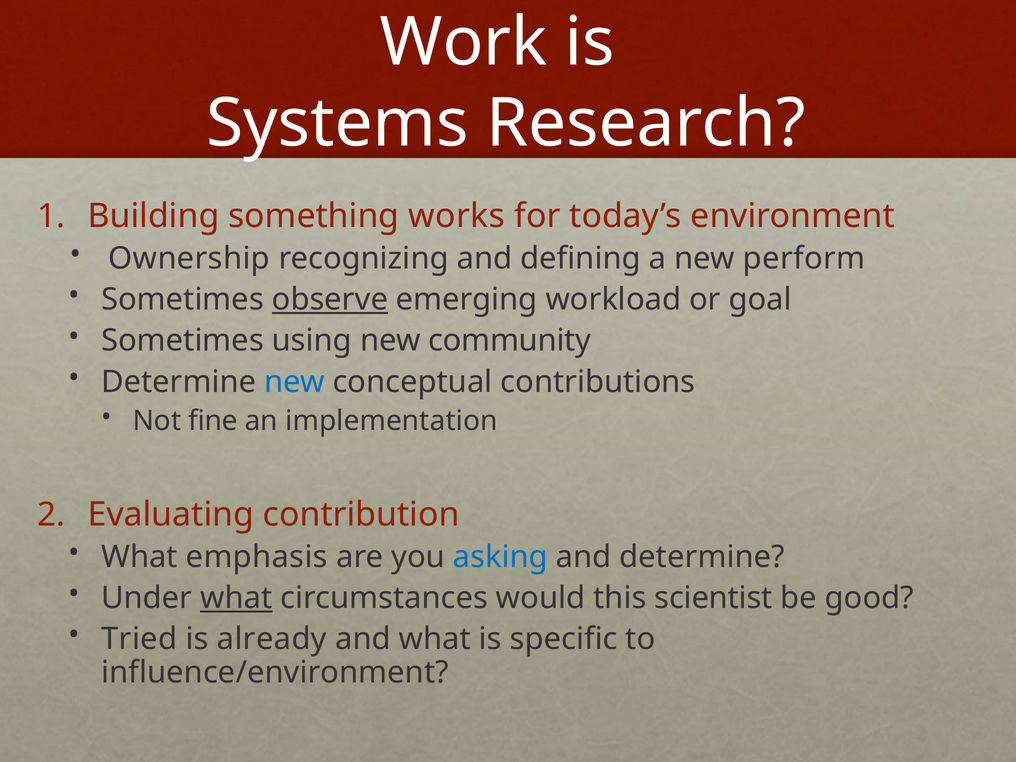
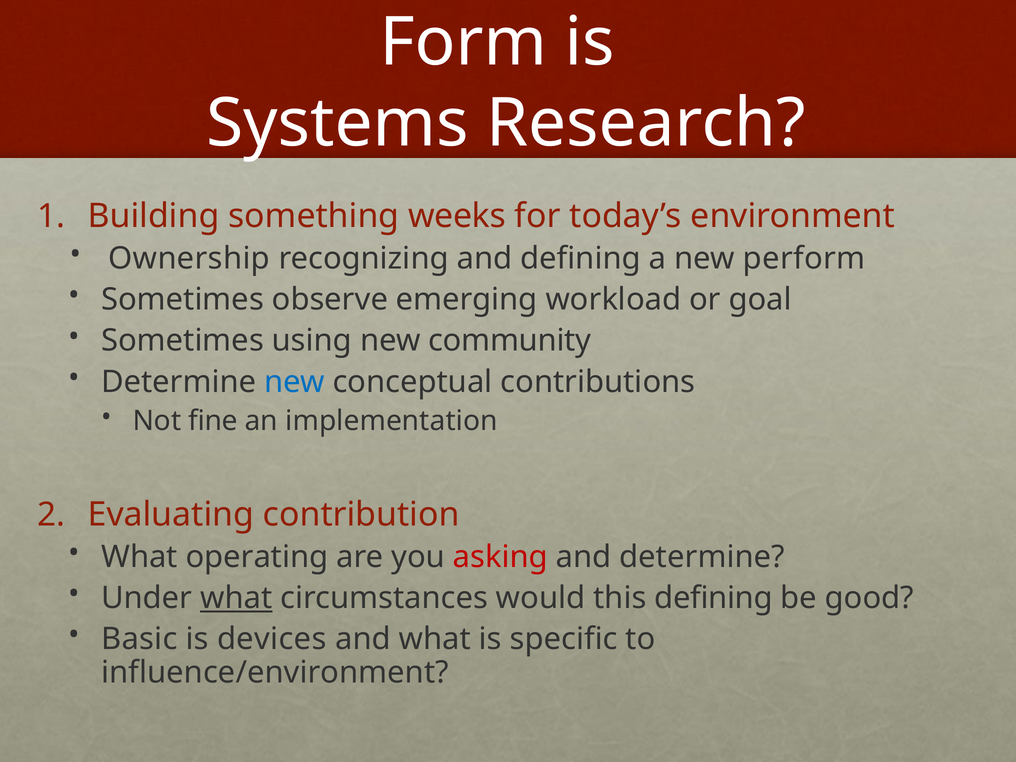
Work: Work -> Form
works: works -> weeks
observe underline: present -> none
emphasis: emphasis -> operating
asking colour: blue -> red
this scientist: scientist -> defining
Tried: Tried -> Basic
already: already -> devices
